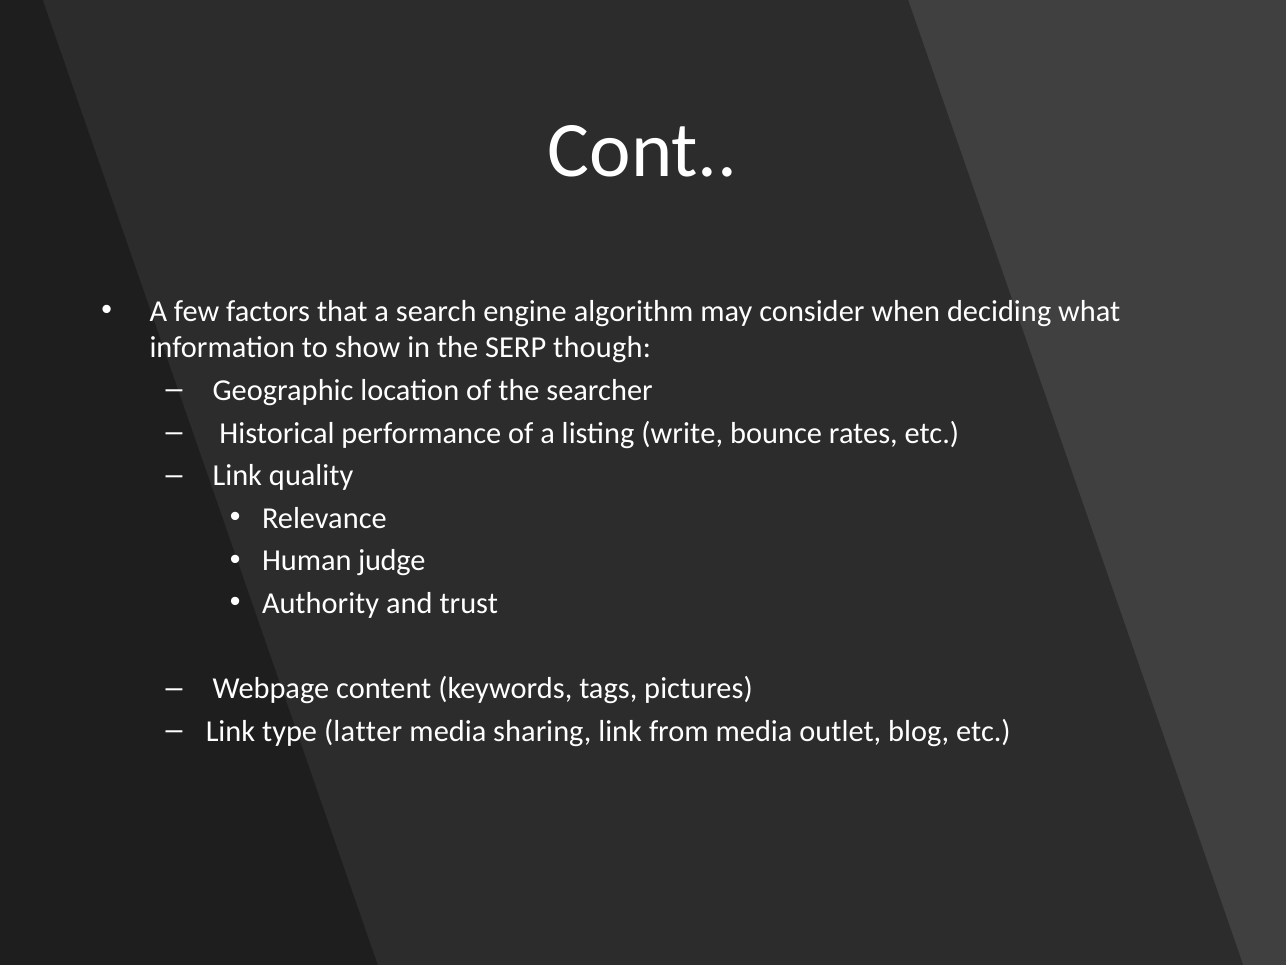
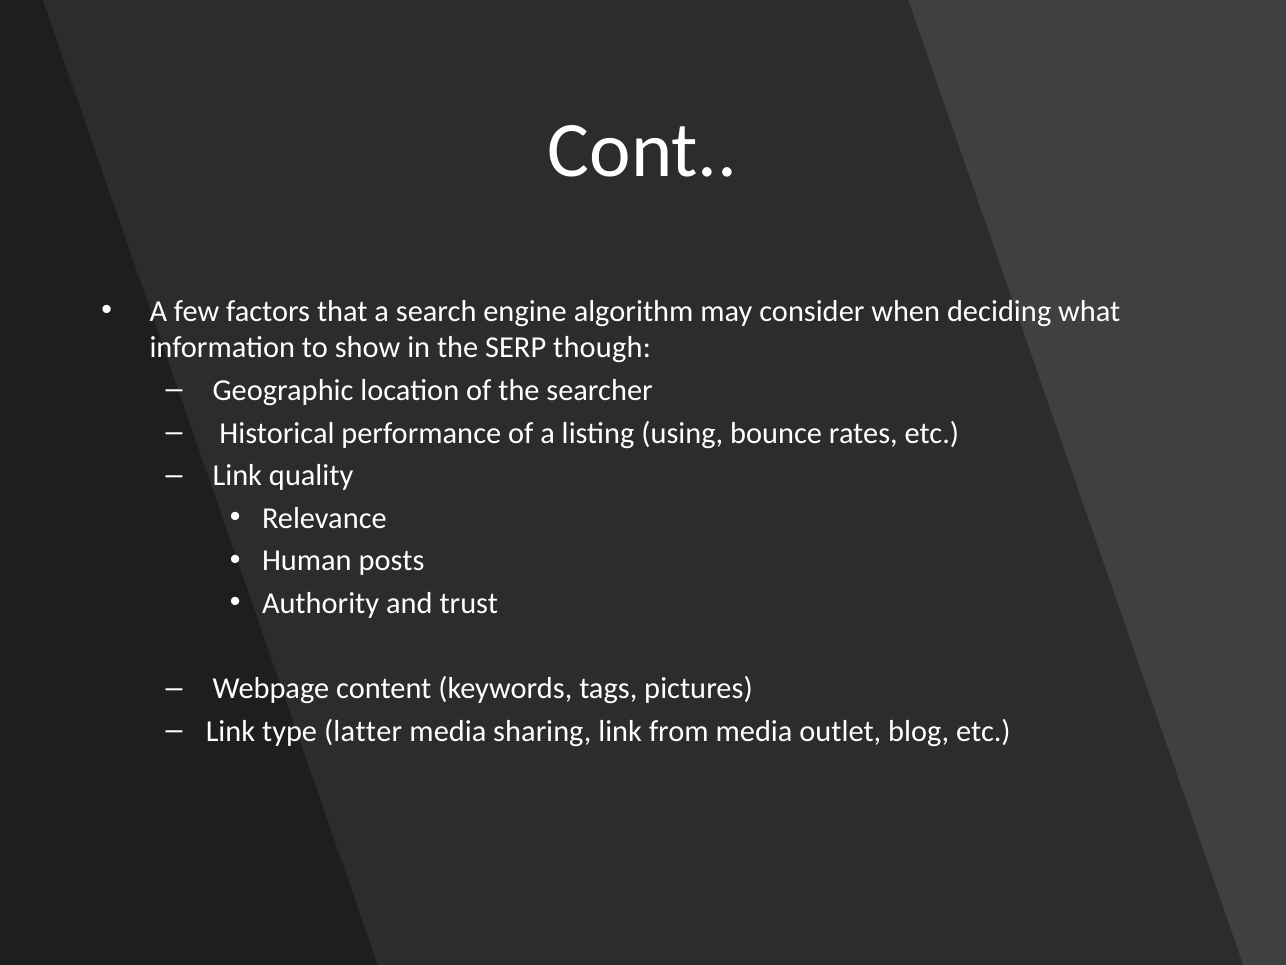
write: write -> using
judge: judge -> posts
